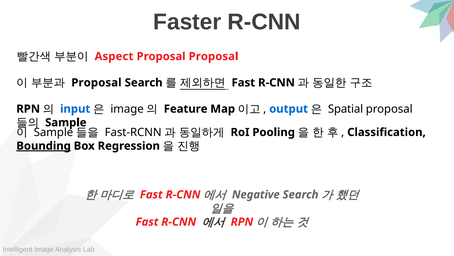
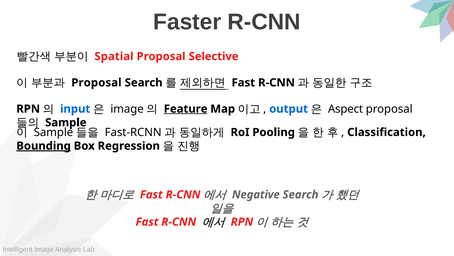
Aspect: Aspect -> Spatial
Proposal Proposal: Proposal -> Selective
Feature underline: none -> present
Spatial: Spatial -> Aspect
